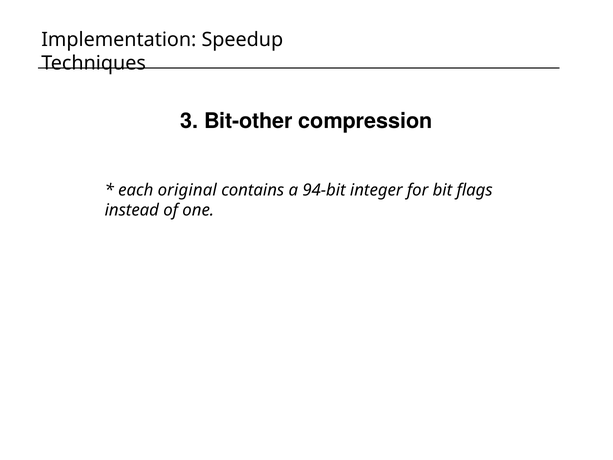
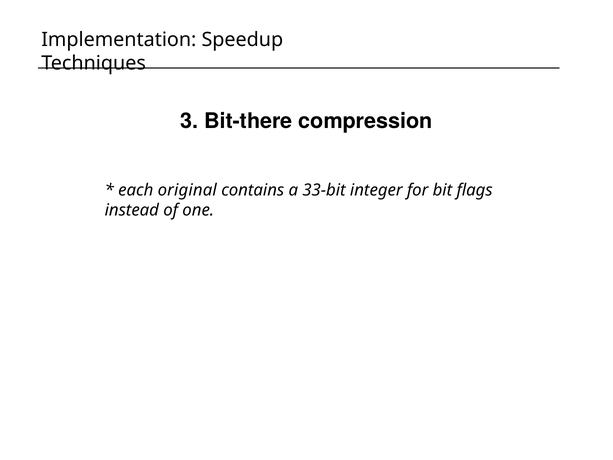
Bit-other: Bit-other -> Bit-there
94-bit: 94-bit -> 33-bit
